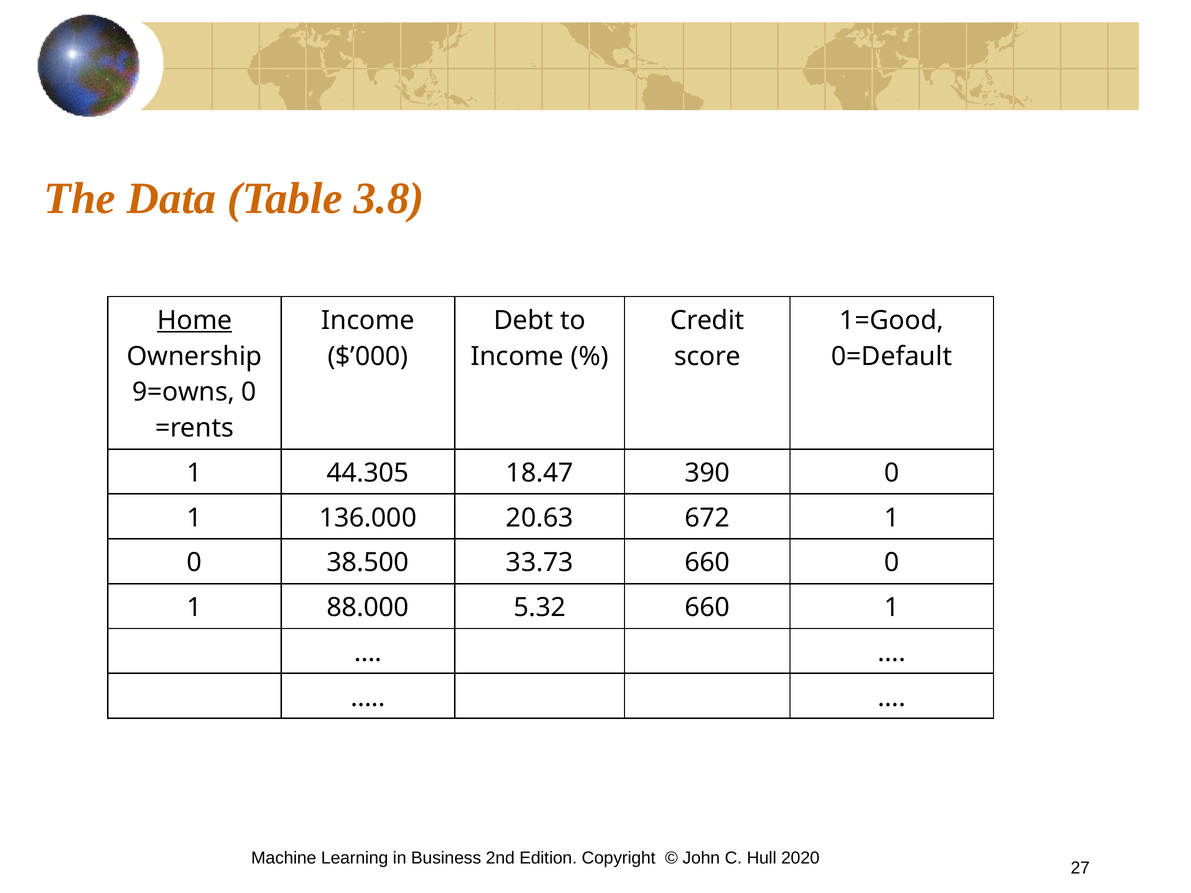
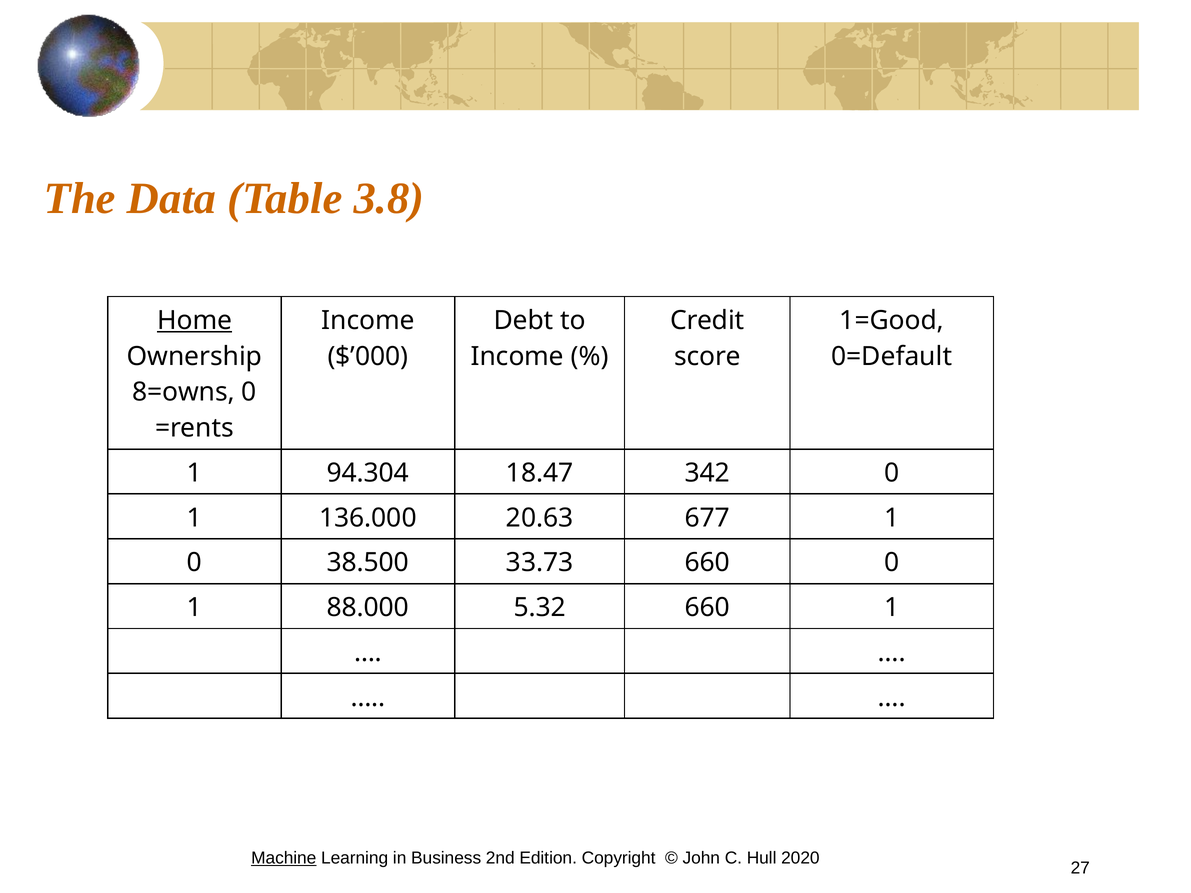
9=owns: 9=owns -> 8=owns
44.305: 44.305 -> 94.304
390: 390 -> 342
672: 672 -> 677
Machine underline: none -> present
